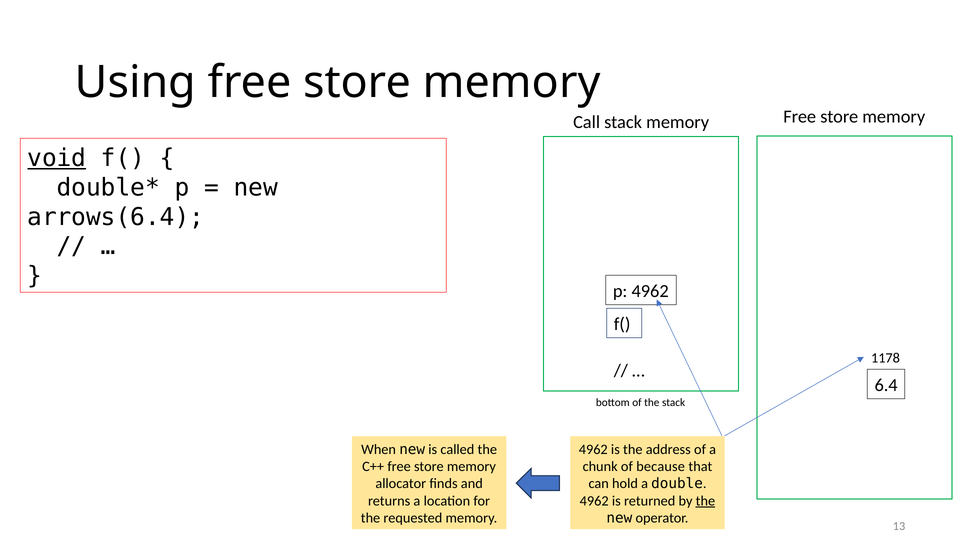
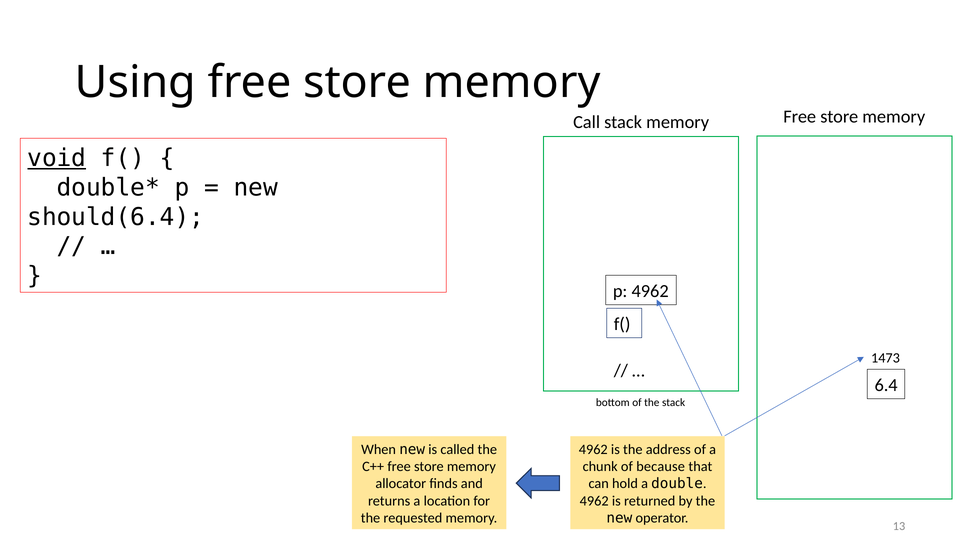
arrows(6.4: arrows(6.4 -> should(6.4
1178: 1178 -> 1473
the at (705, 501) underline: present -> none
